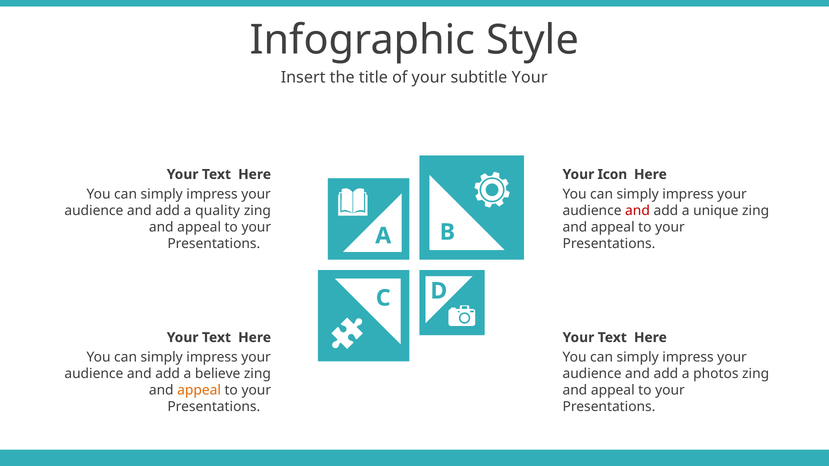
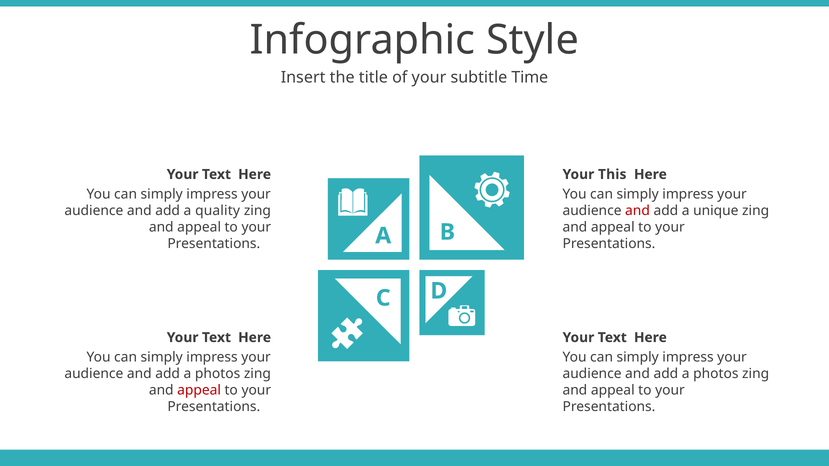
subtitle Your: Your -> Time
Icon: Icon -> This
believe at (218, 374): believe -> photos
appeal at (199, 391) colour: orange -> red
